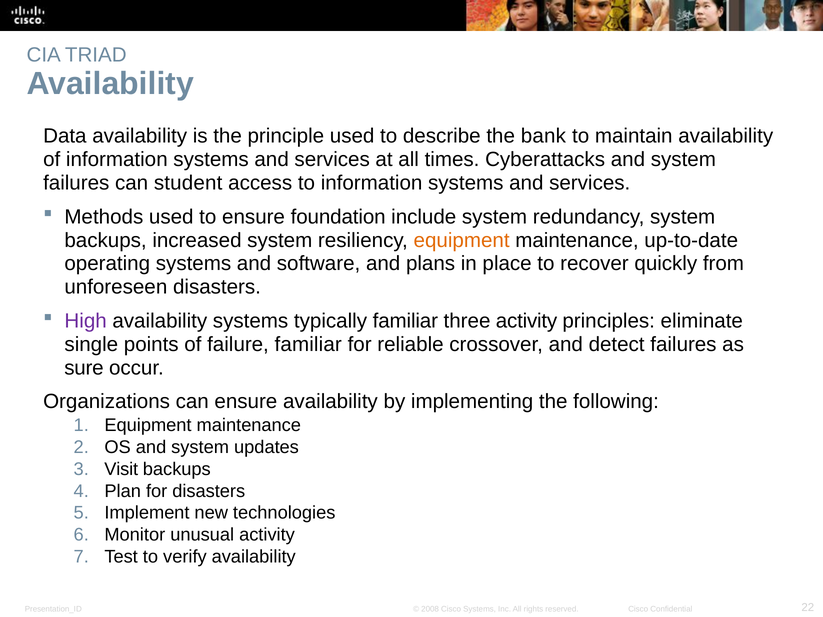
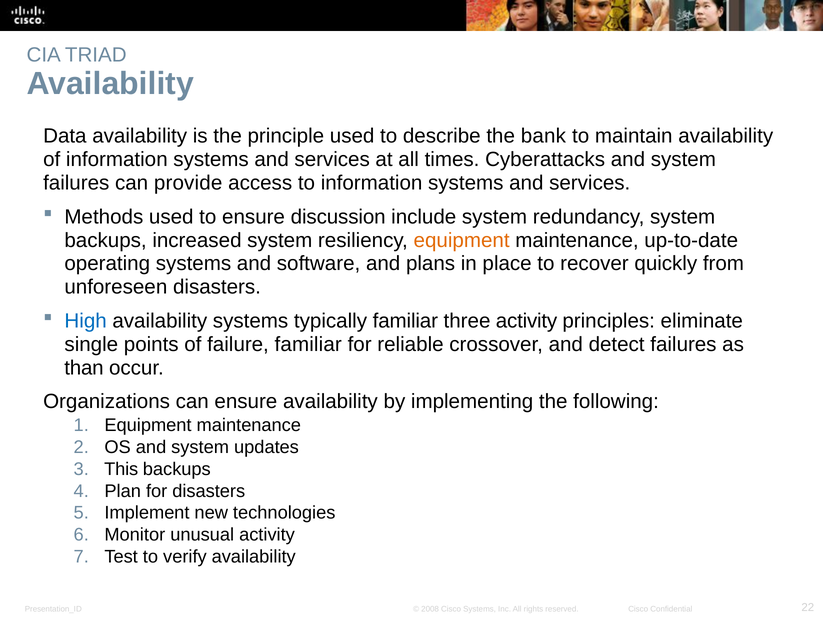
student: student -> provide
foundation: foundation -> discussion
High colour: purple -> blue
sure: sure -> than
Visit: Visit -> This
